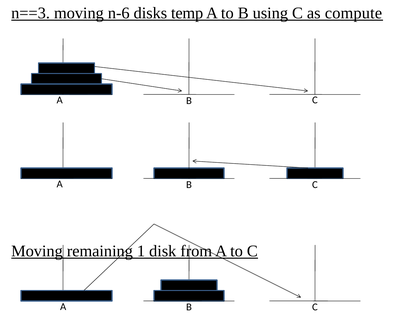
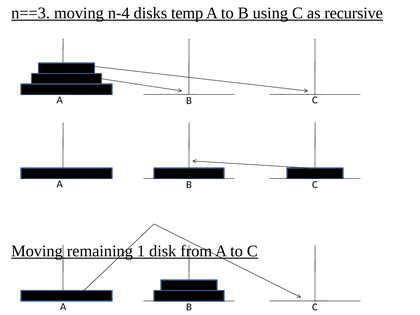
n-6: n-6 -> n-4
compute: compute -> recursive
